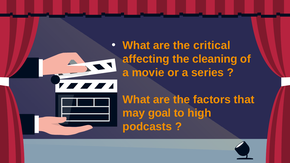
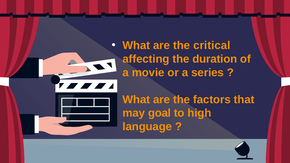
cleaning: cleaning -> duration
podcasts: podcasts -> language
